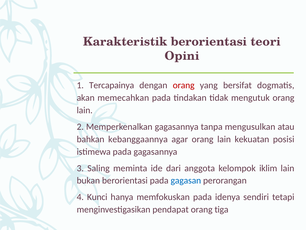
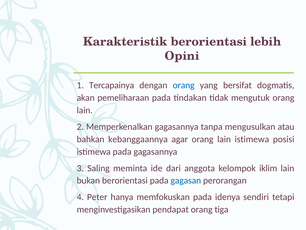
teori: teori -> lebih
orang at (184, 85) colour: red -> blue
memecahkan: memecahkan -> pemeliharaan
lain kekuatan: kekuatan -> istimewa
Kunci: Kunci -> Peter
